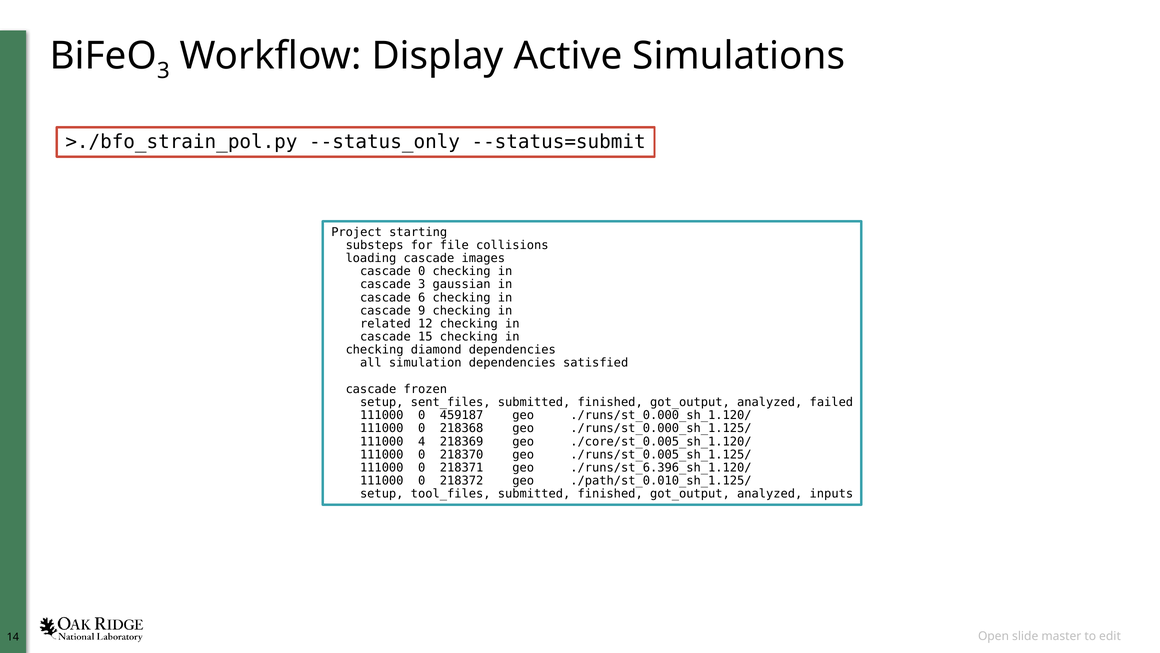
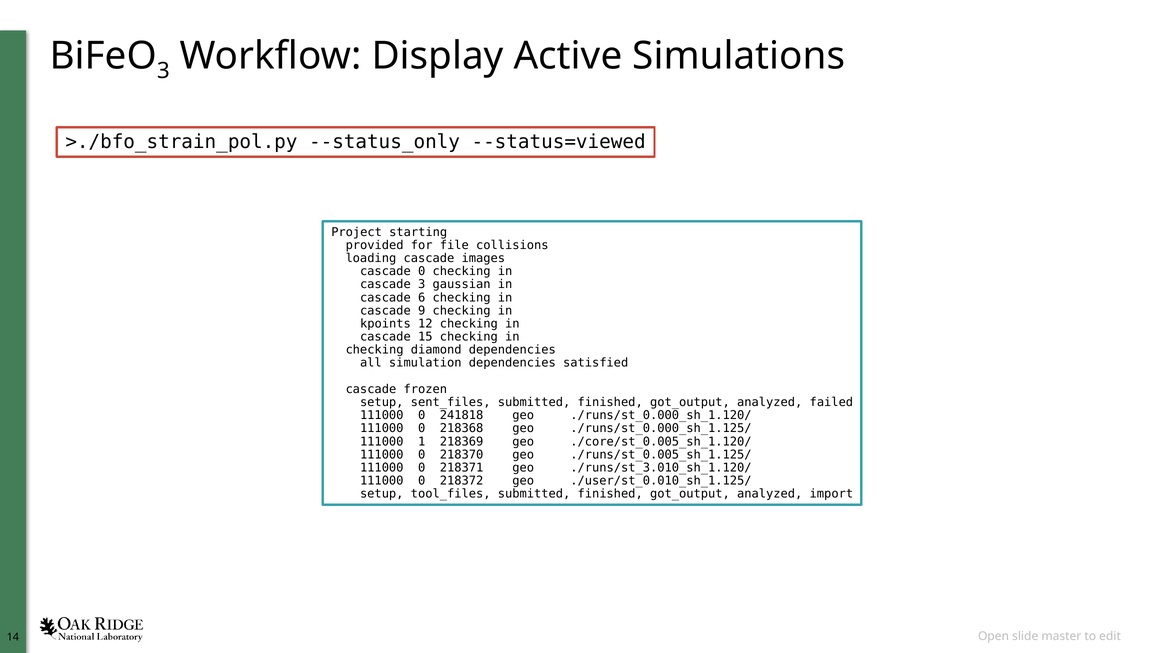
--status=submit: --status=submit -> --status=viewed
substeps: substeps -> provided
related: related -> kpoints
459187: 459187 -> 241818
4: 4 -> 1
./runs/st_6.396_sh_1.120/: ./runs/st_6.396_sh_1.120/ -> ./runs/st_3.010_sh_1.120/
./path/st_0.010_sh_1.125/: ./path/st_0.010_sh_1.125/ -> ./user/st_0.010_sh_1.125/
inputs: inputs -> import
